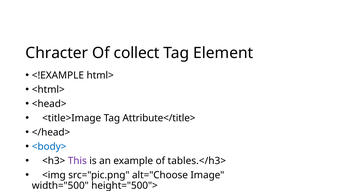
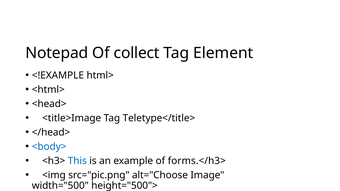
Chracter: Chracter -> Notepad
Attribute</title>: Attribute</title> -> Teletype</title>
This colour: purple -> blue
tables.</h3>: tables.</h3> -> forms.</h3>
